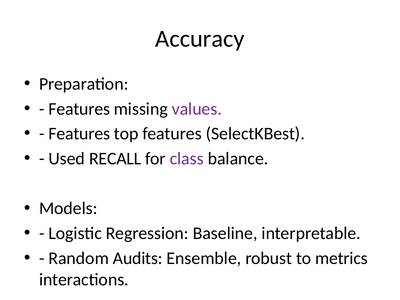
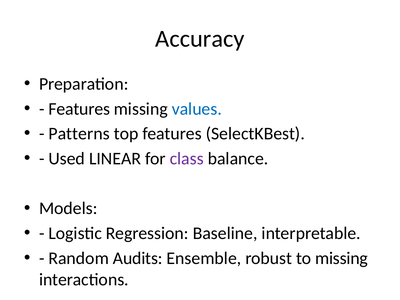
values colour: purple -> blue
Features at (79, 134): Features -> Patterns
RECALL: RECALL -> LINEAR
to metrics: metrics -> missing
